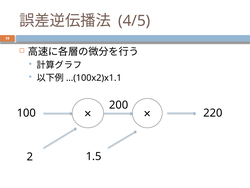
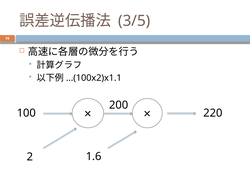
4/5: 4/5 -> 3/5
1.5: 1.5 -> 1.6
